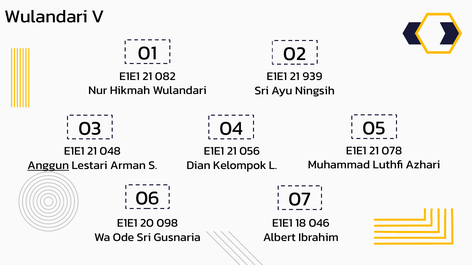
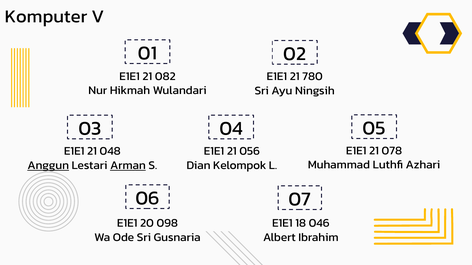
Wulandari at (46, 17): Wulandari -> Komputer
939: 939 -> 780
Arman underline: none -> present
